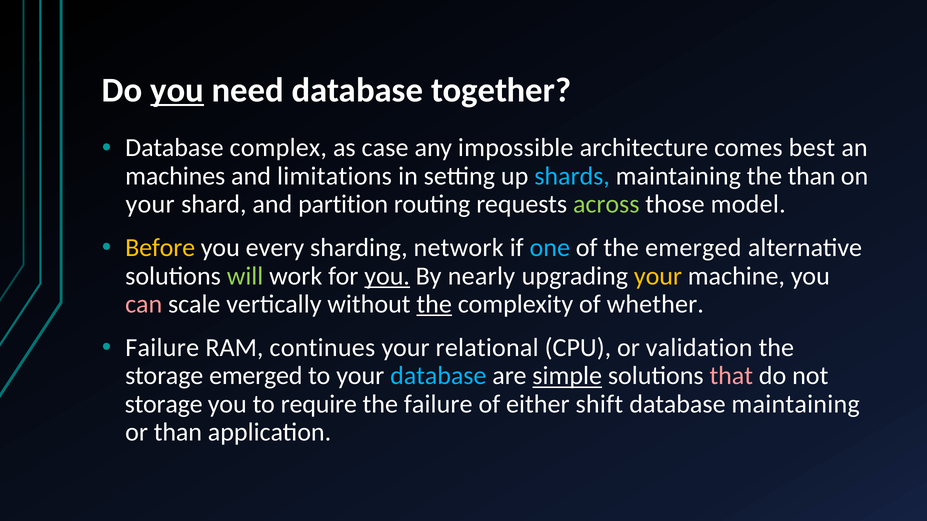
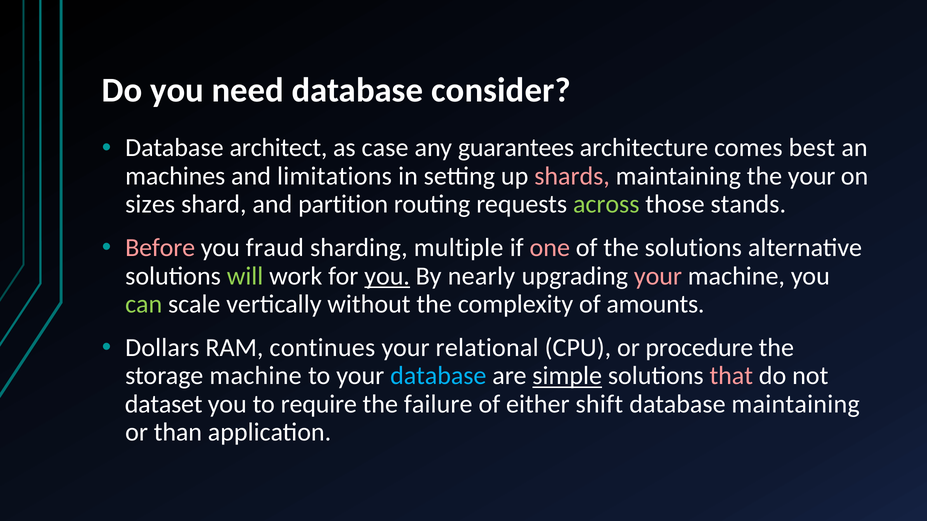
you at (177, 90) underline: present -> none
together: together -> consider
complex: complex -> architect
impossible: impossible -> guarantees
shards colour: light blue -> pink
the than: than -> your
your at (150, 204): your -> sizes
model: model -> stands
Before colour: yellow -> pink
every: every -> fraud
network: network -> multiple
one colour: light blue -> pink
the emerged: emerged -> solutions
your at (658, 276) colour: yellow -> pink
can colour: pink -> light green
the at (434, 304) underline: present -> none
whether: whether -> amounts
Failure at (162, 348): Failure -> Dollars
validation: validation -> procedure
storage emerged: emerged -> machine
storage at (164, 404): storage -> dataset
